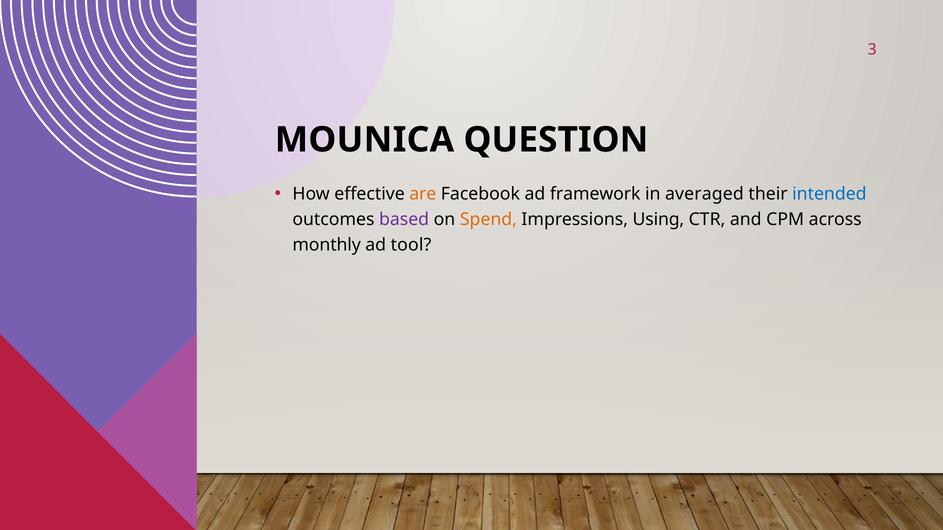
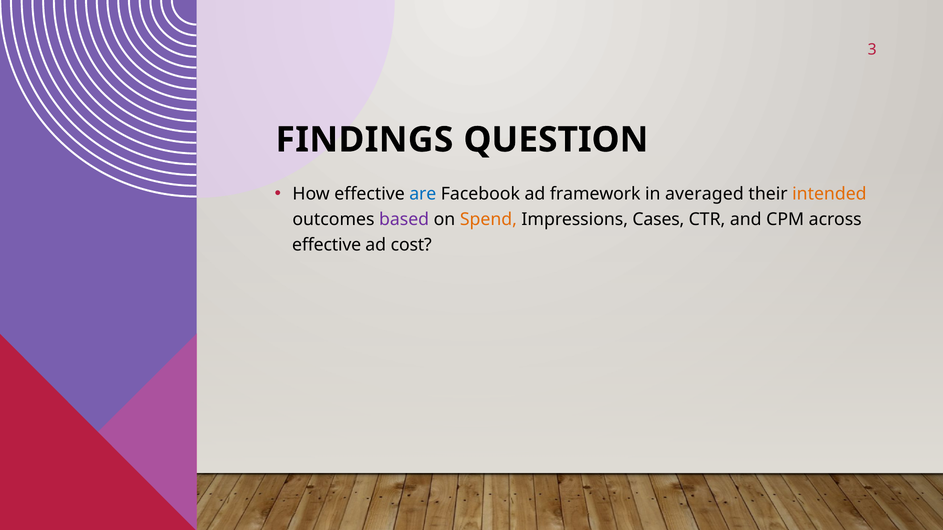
MOUNICA: MOUNICA -> FINDINGS
are colour: orange -> blue
intended colour: blue -> orange
Using: Using -> Cases
monthly at (327, 245): monthly -> effective
tool: tool -> cost
